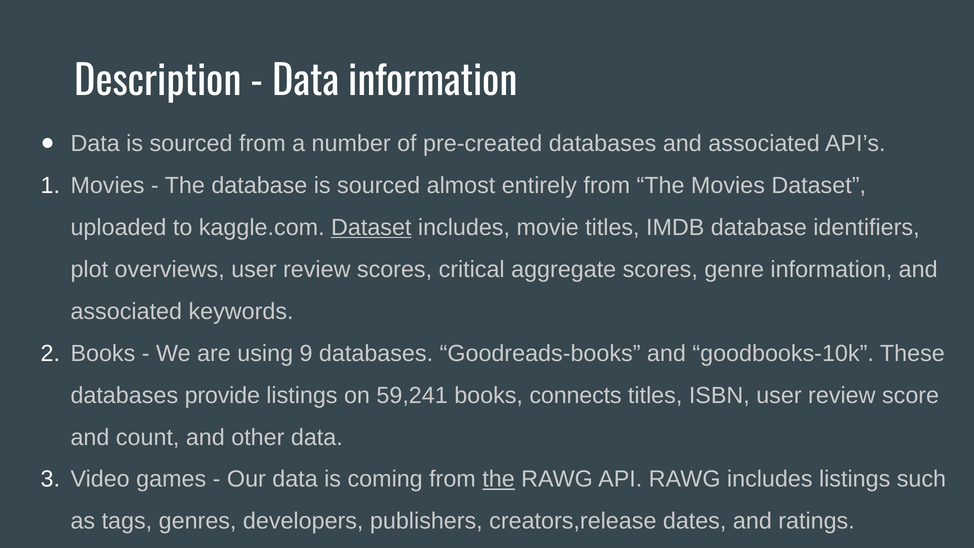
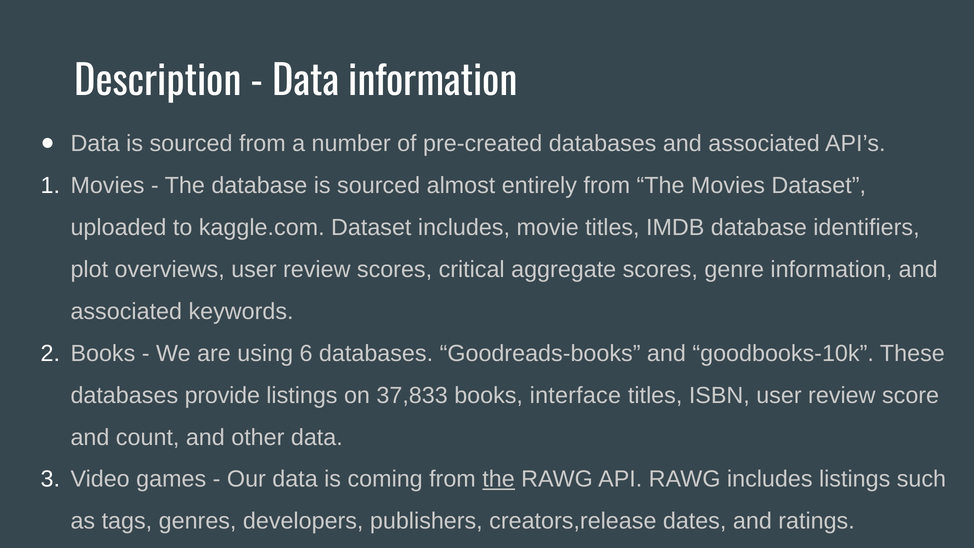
Dataset at (371, 227) underline: present -> none
9: 9 -> 6
59,241: 59,241 -> 37,833
connects: connects -> interface
